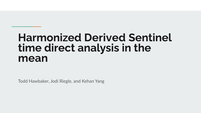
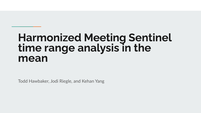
Derived: Derived -> Meeting
direct: direct -> range
